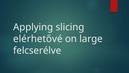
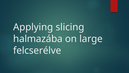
elérhetővé: elérhetővé -> halmazába
